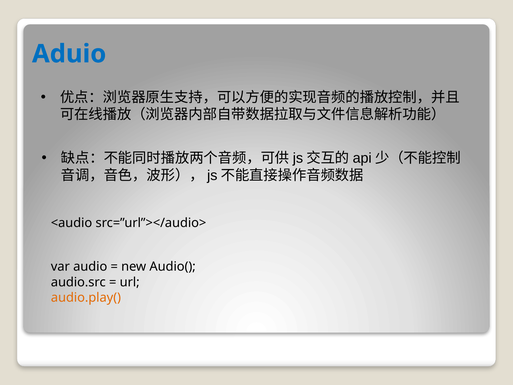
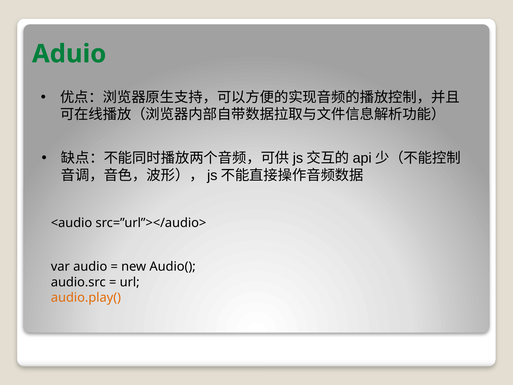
Aduio colour: blue -> green
